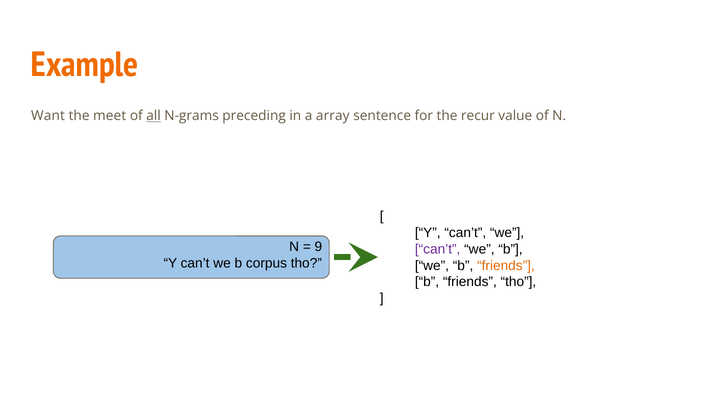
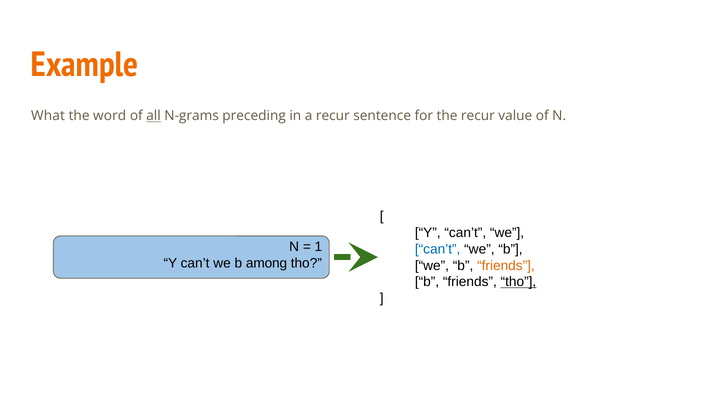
Want: Want -> What
meet: meet -> word
a array: array -> recur
9: 9 -> 1
can’t at (438, 249) colour: purple -> blue
corpus: corpus -> among
tho at (518, 282) underline: none -> present
